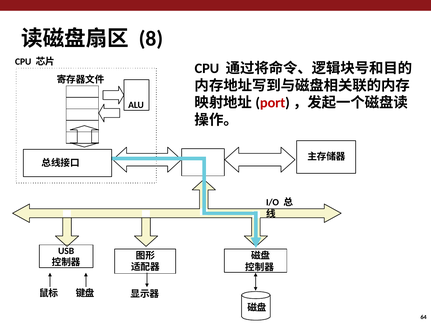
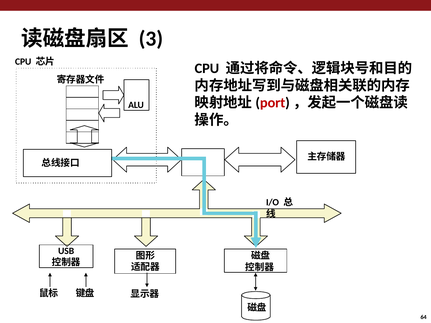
8: 8 -> 3
